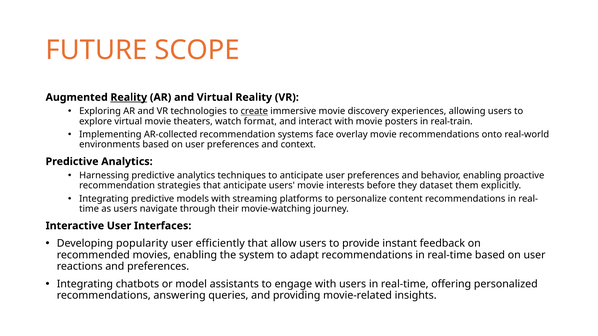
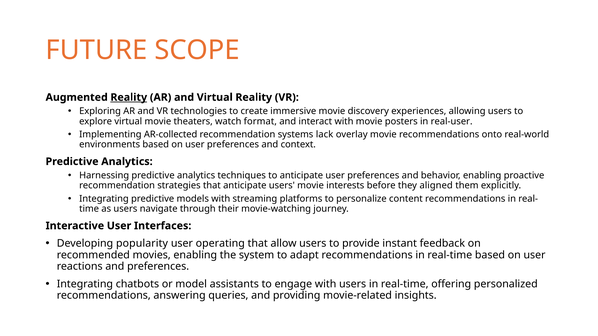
create underline: present -> none
real-train: real-train -> real-user
face: face -> lack
dataset: dataset -> aligned
efficiently: efficiently -> operating
